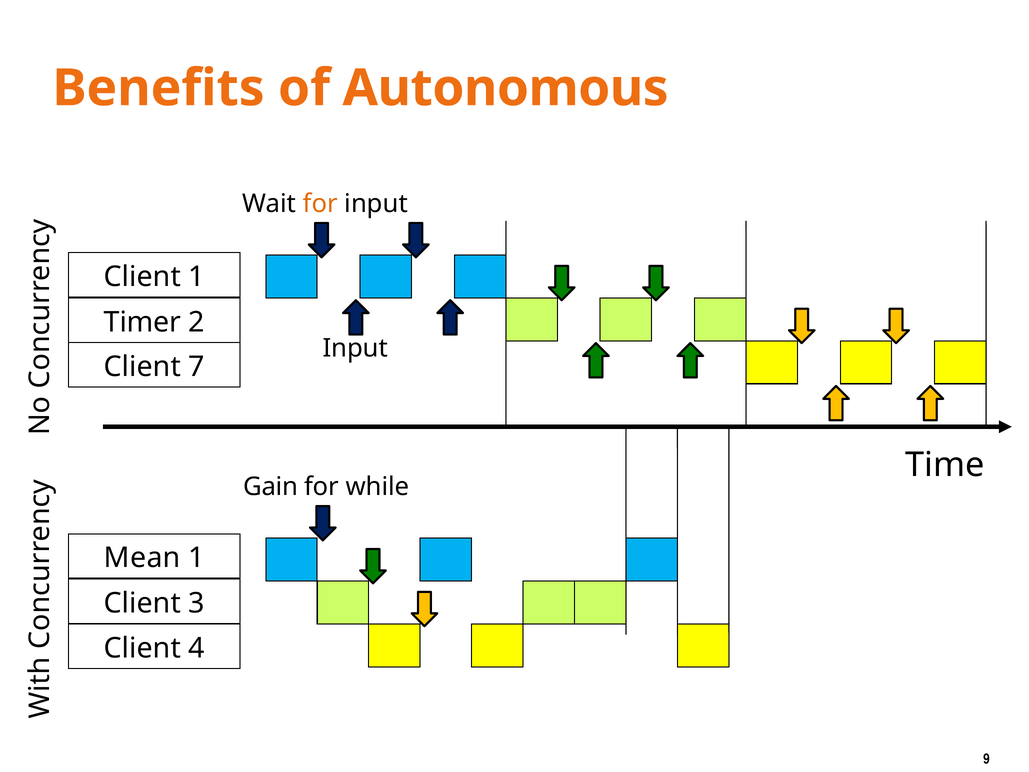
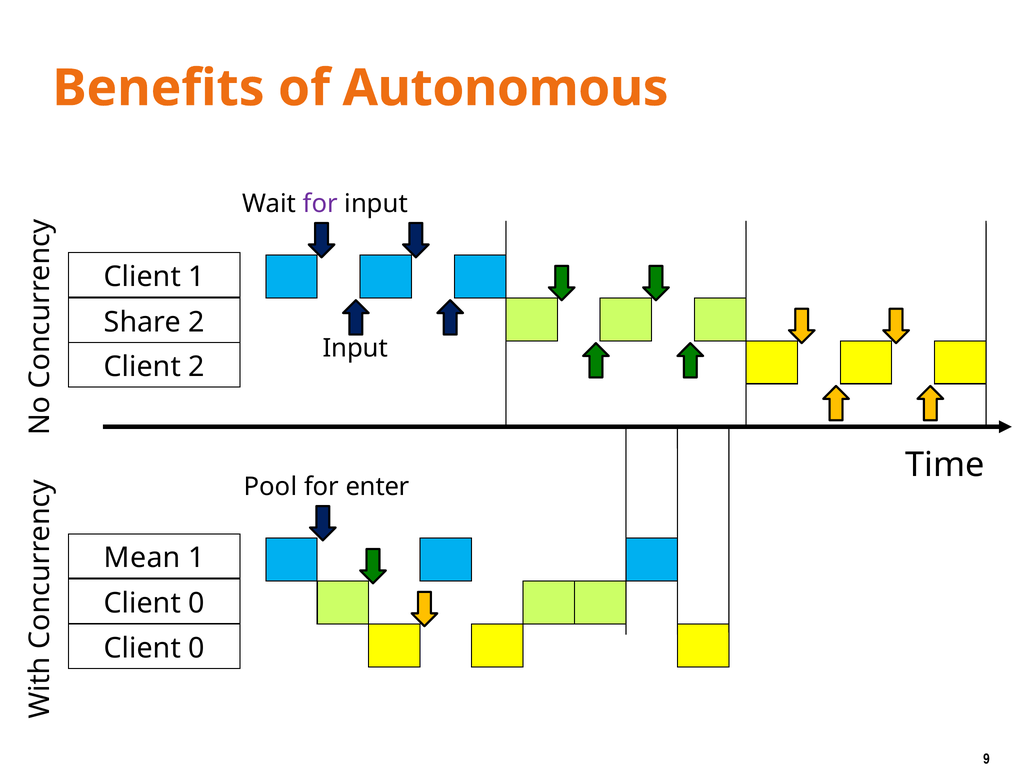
for at (320, 204) colour: orange -> purple
Timer: Timer -> Share
Client 7: 7 -> 2
Gain: Gain -> Pool
while: while -> enter
3 at (197, 603): 3 -> 0
4 at (197, 648): 4 -> 0
